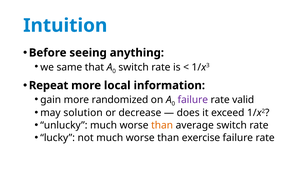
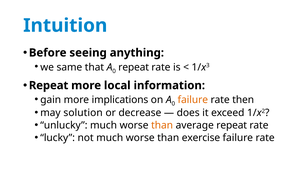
switch at (134, 67): switch -> repeat
randomized: randomized -> implications
failure at (193, 100) colour: purple -> orange
valid: valid -> then
average switch: switch -> repeat
